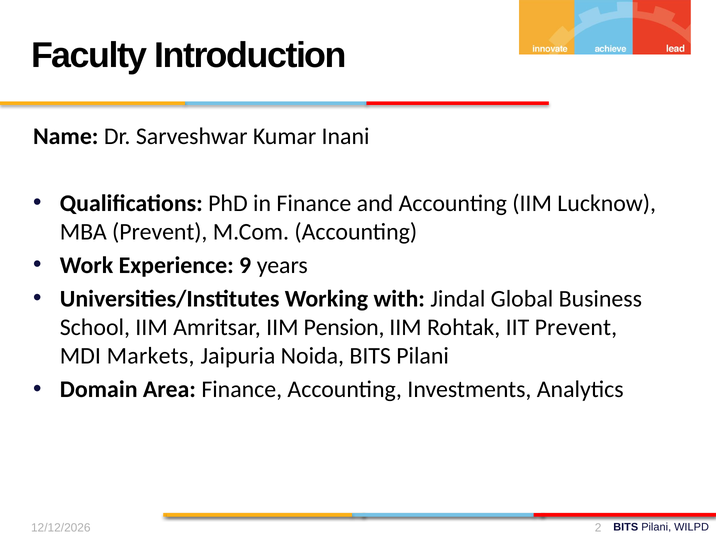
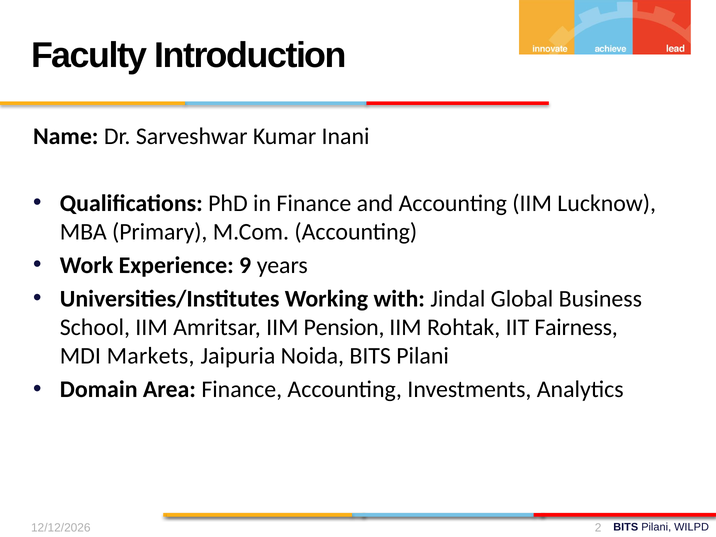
MBA Prevent: Prevent -> Primary
IIT Prevent: Prevent -> Fairness
